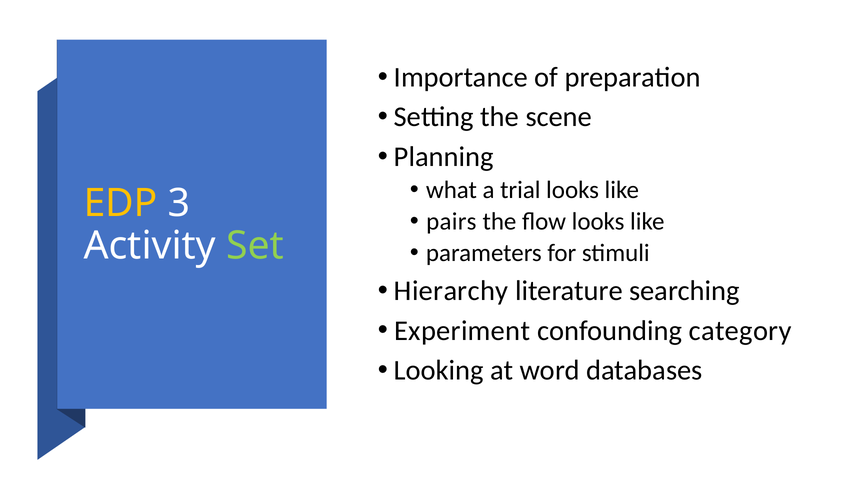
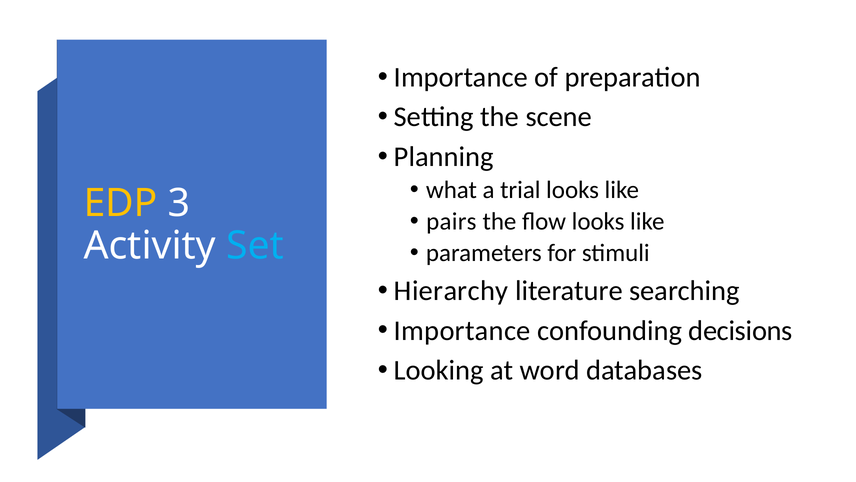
Set colour: light green -> light blue
Experiment at (462, 330): Experiment -> Importance
category: category -> decisions
